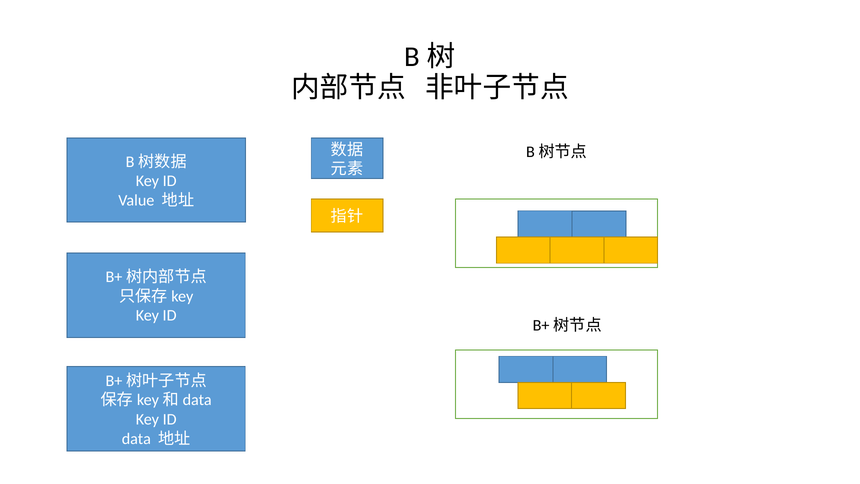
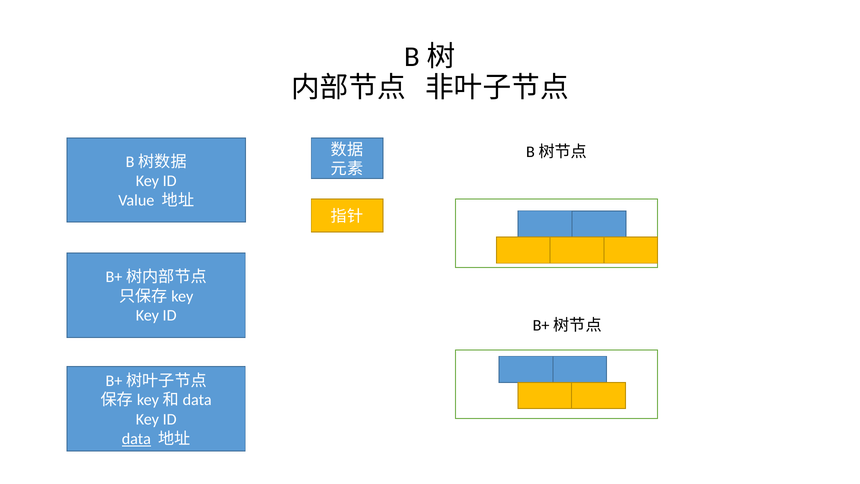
data underline: none -> present
